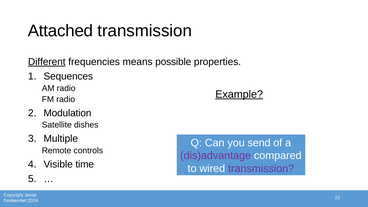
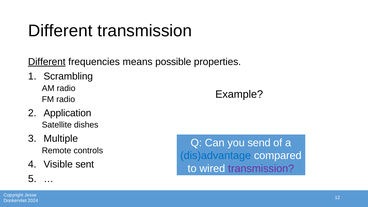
Attached at (60, 31): Attached -> Different
Sequences: Sequences -> Scrambling
Example underline: present -> none
Modulation: Modulation -> Application
dis)advantage colour: purple -> blue
time: time -> sent
